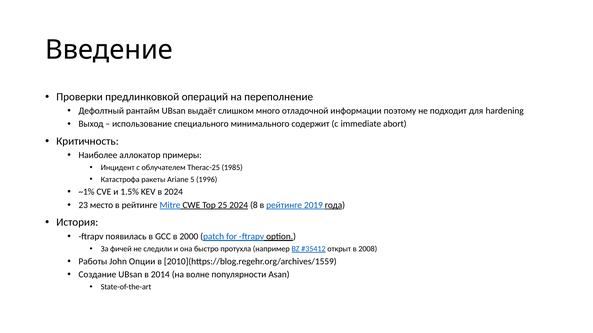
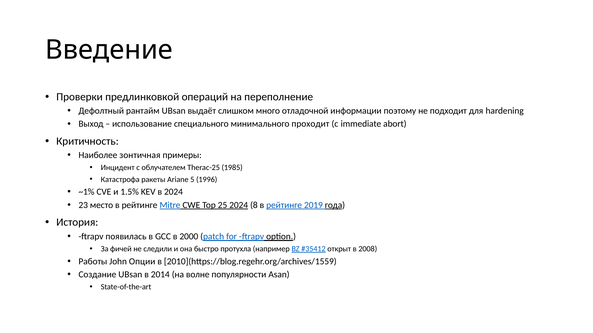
содержит: содержит -> проходит
аллокатор: аллокатор -> зонтичная
